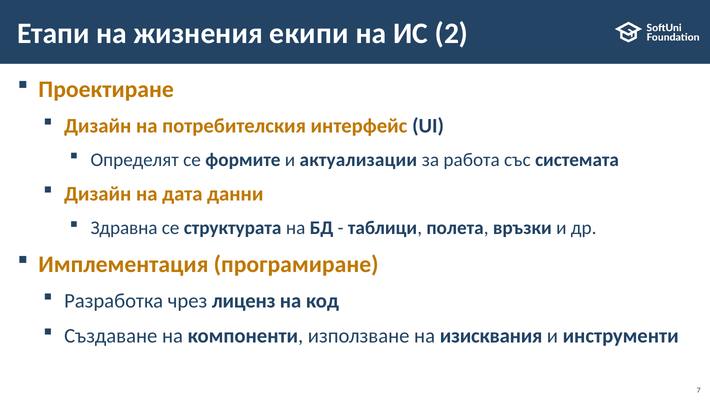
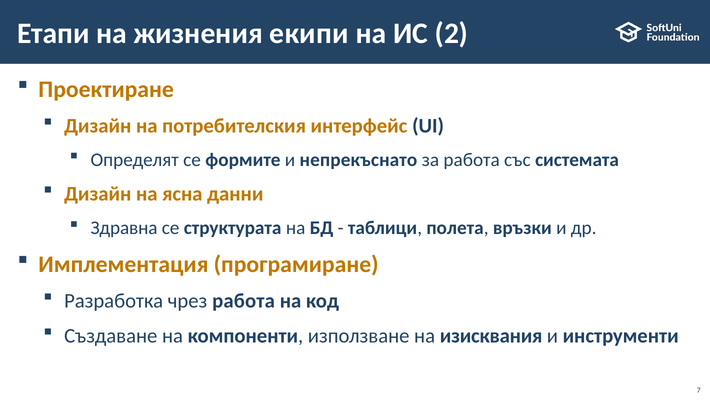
актуализации: актуализации -> непрекъснато
дата: дата -> ясна
чрез лиценз: лиценз -> работа
